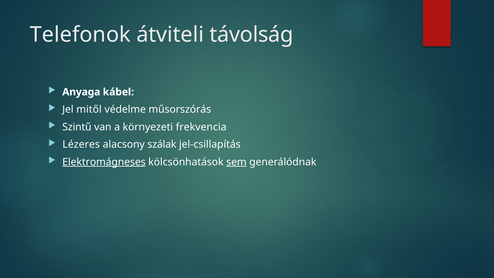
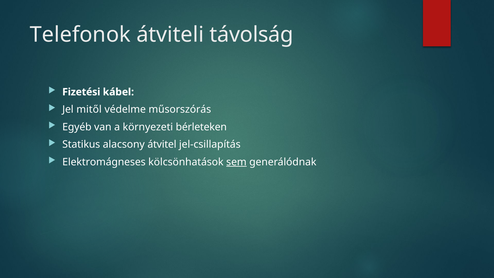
Anyaga: Anyaga -> Fizetési
Szintű: Szintű -> Egyéb
frekvencia: frekvencia -> bérleteken
Lézeres: Lézeres -> Statikus
szálak: szálak -> átvitel
Elektromágneses underline: present -> none
